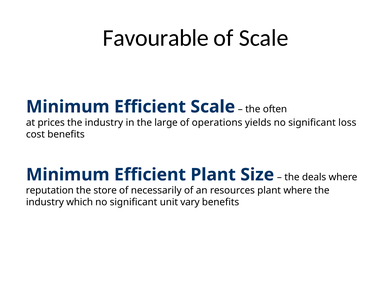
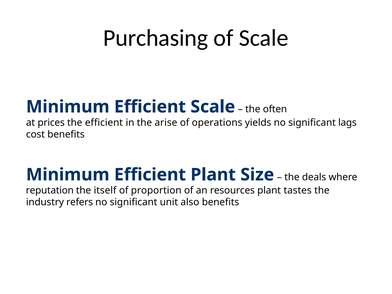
Favourable: Favourable -> Purchasing
industry at (104, 123): industry -> efficient
large: large -> arise
loss: loss -> lags
store: store -> itself
necessarily: necessarily -> proportion
plant where: where -> tastes
which: which -> refers
vary: vary -> also
